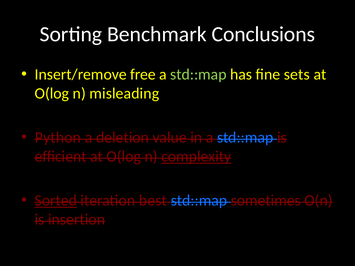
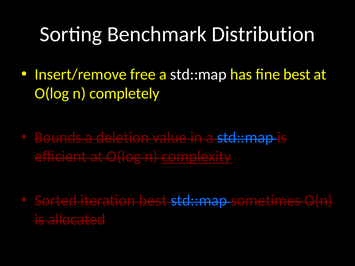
Conclusions: Conclusions -> Distribution
std::map at (198, 74) colour: light green -> white
fine sets: sets -> best
misleading: misleading -> completely
Python: Python -> Bounds
Sorted underline: present -> none
insertion: insertion -> allocated
